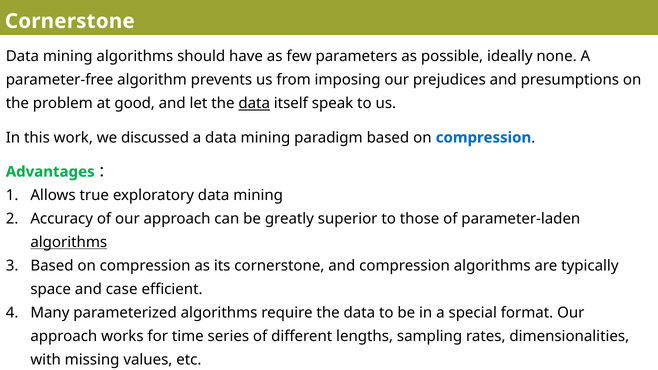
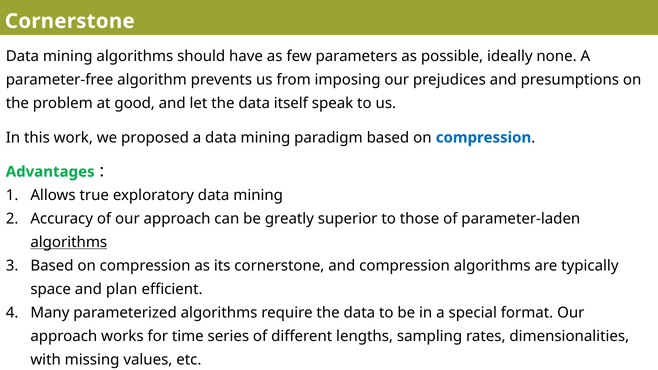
data at (254, 103) underline: present -> none
discussed: discussed -> proposed
case: case -> plan
